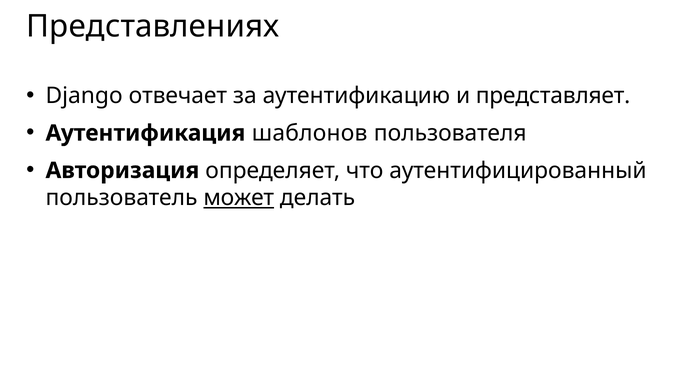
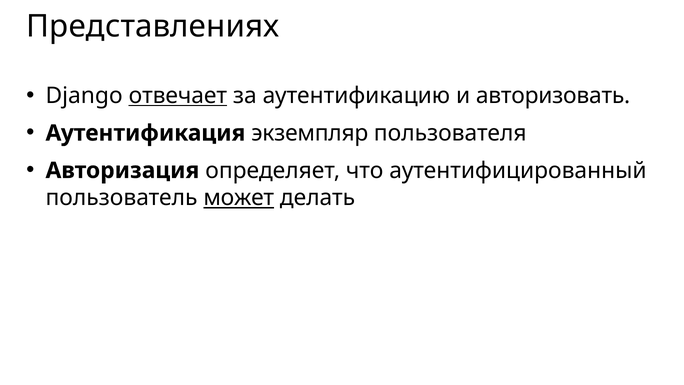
отвечает underline: none -> present
представляет: представляет -> авторизовать
шаблонов: шаблонов -> экземпляр
